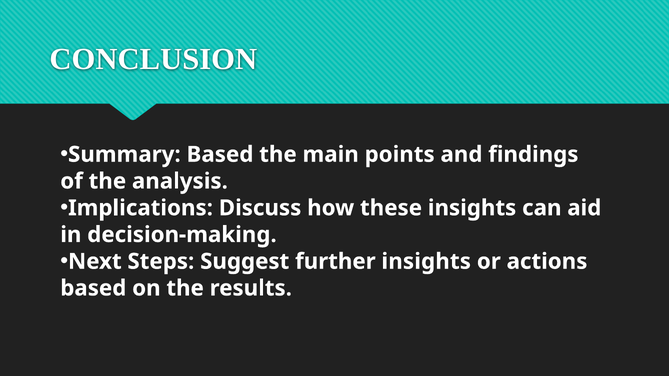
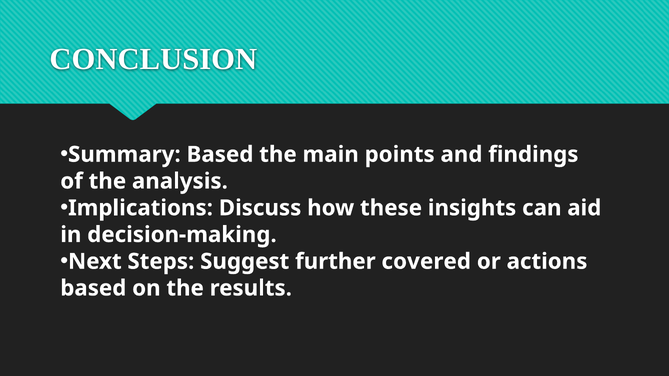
further insights: insights -> covered
